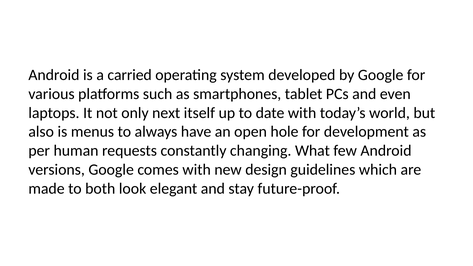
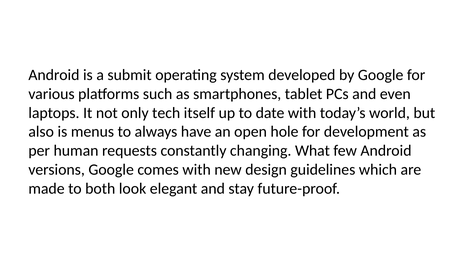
carried: carried -> submit
next: next -> tech
